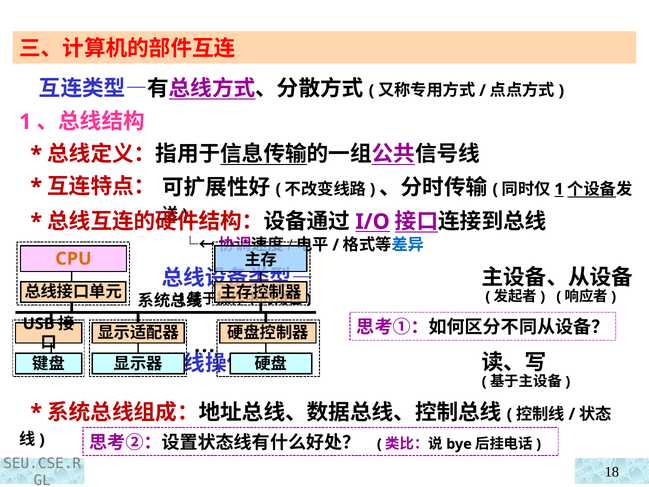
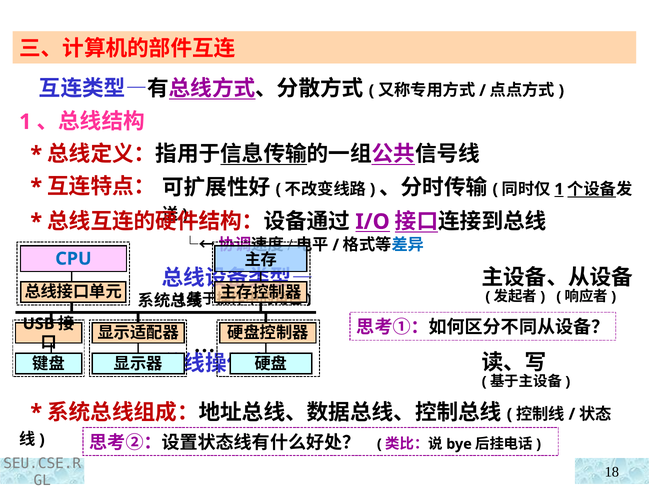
CPU colour: orange -> blue
